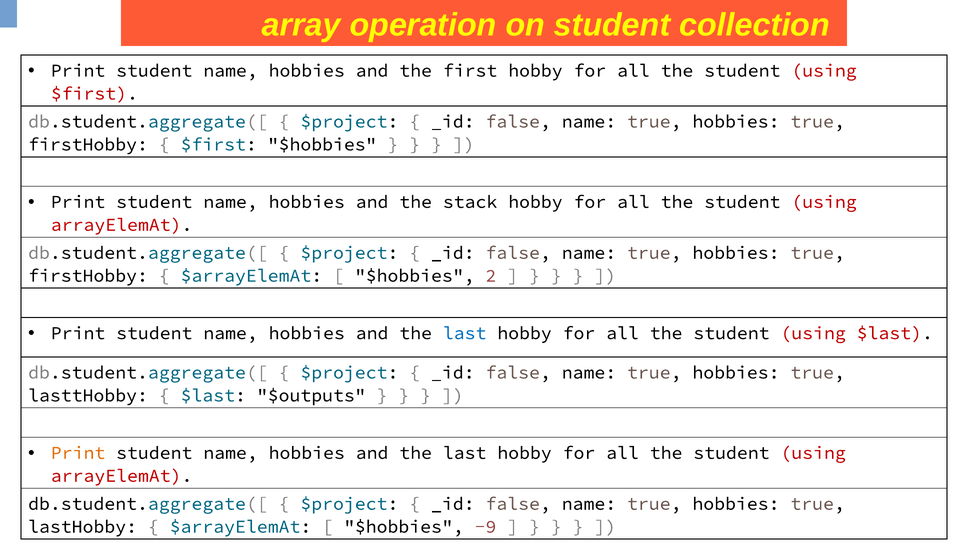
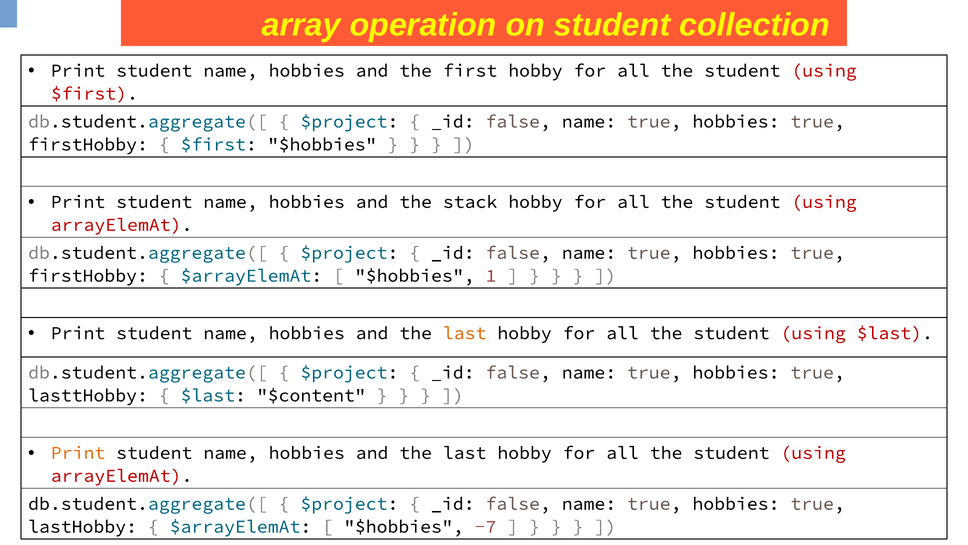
2: 2 -> 1
last at (465, 333) colour: blue -> orange
$outputs: $outputs -> $content
-9: -9 -> -7
